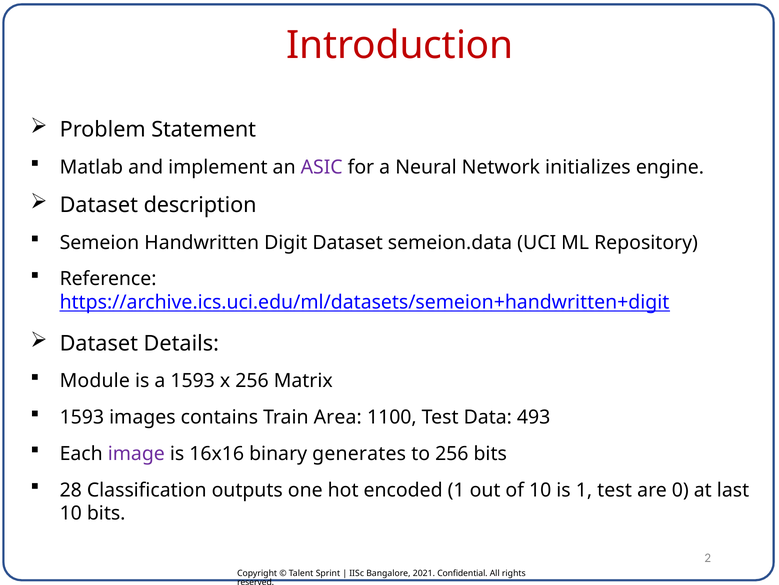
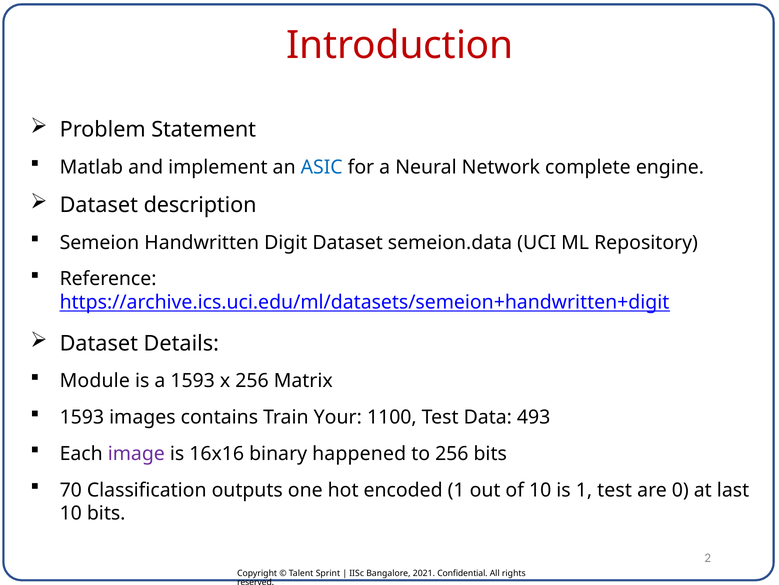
ASIC colour: purple -> blue
initializes: initializes -> complete
Area: Area -> Your
generates: generates -> happened
28: 28 -> 70
